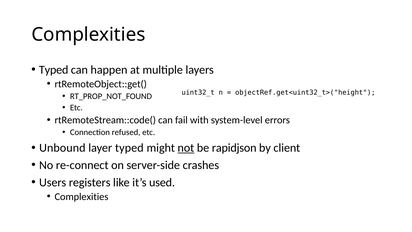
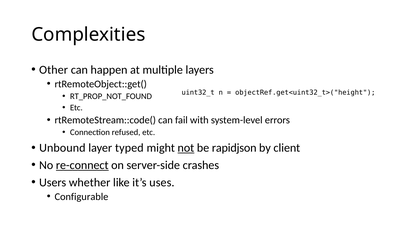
Typed at (54, 70): Typed -> Other
re-connect underline: none -> present
registers: registers -> whether
used: used -> uses
Complexities at (81, 196): Complexities -> Configurable
